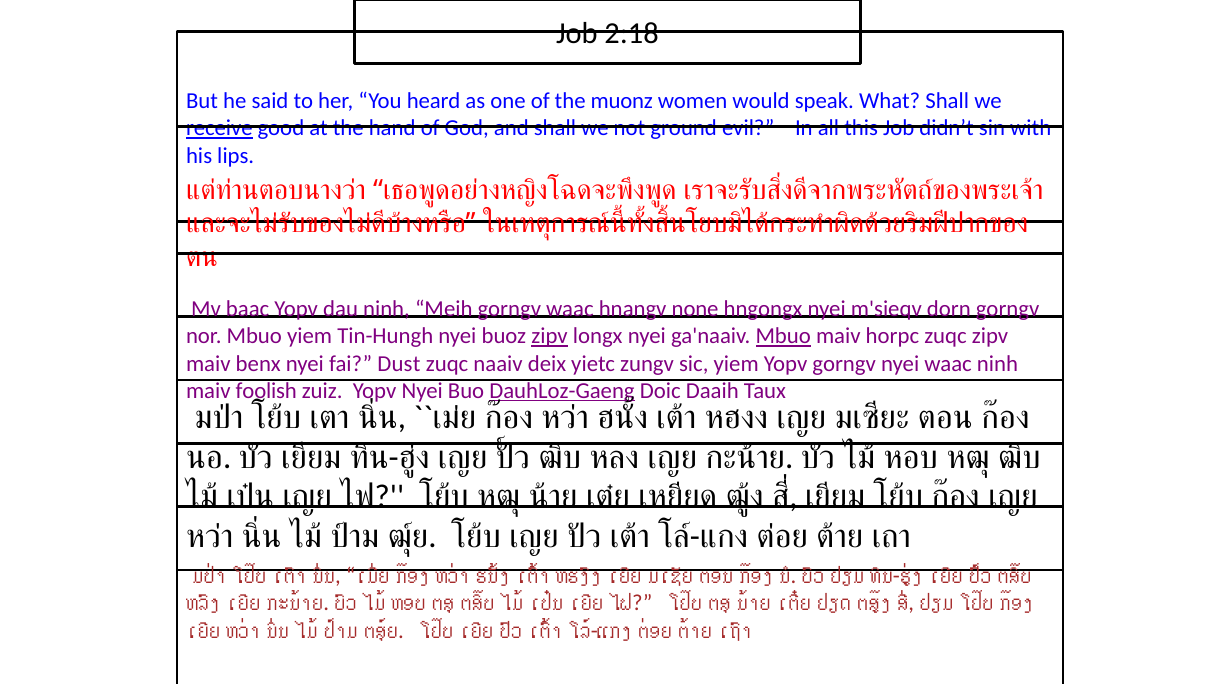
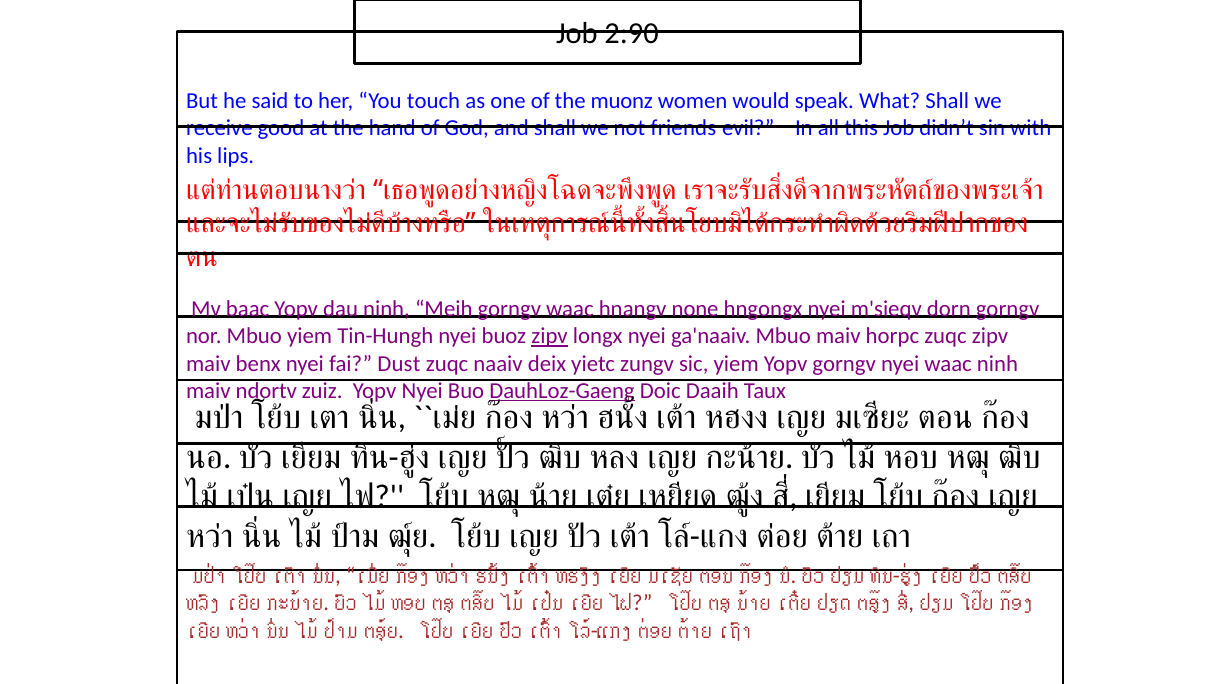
2:18: 2:18 -> 2:90
heard: heard -> touch
receive underline: present -> none
ground: ground -> friends
Mbuo at (783, 336) underline: present -> none
foolish: foolish -> ndortv
